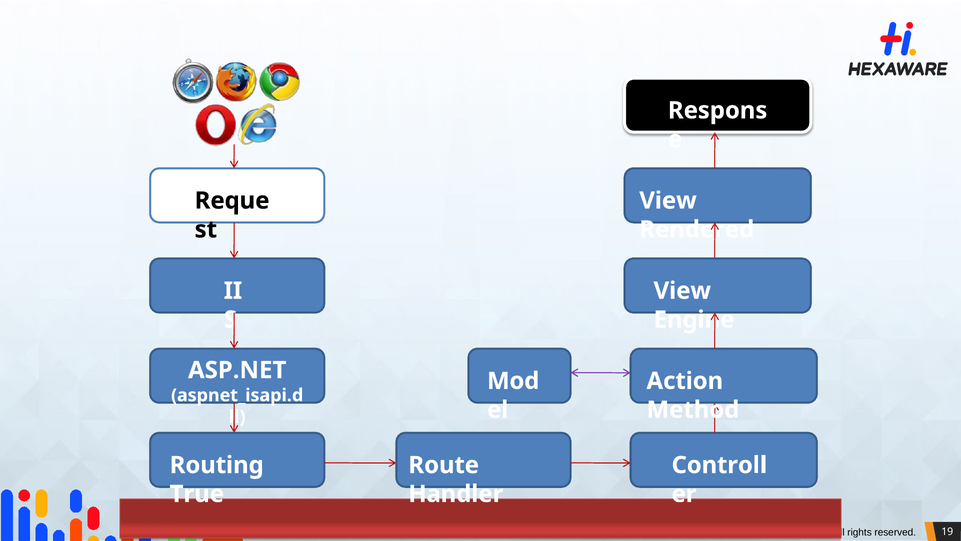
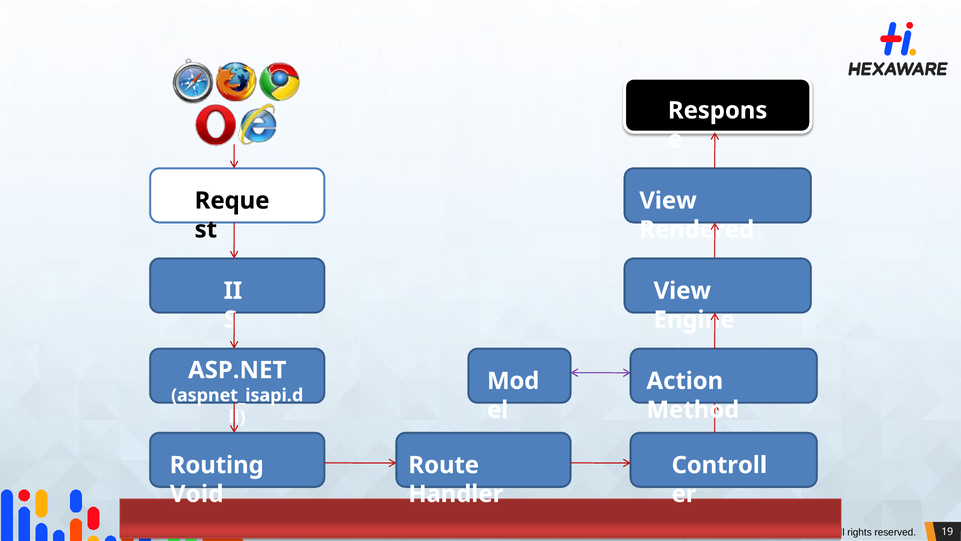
True: True -> Void
